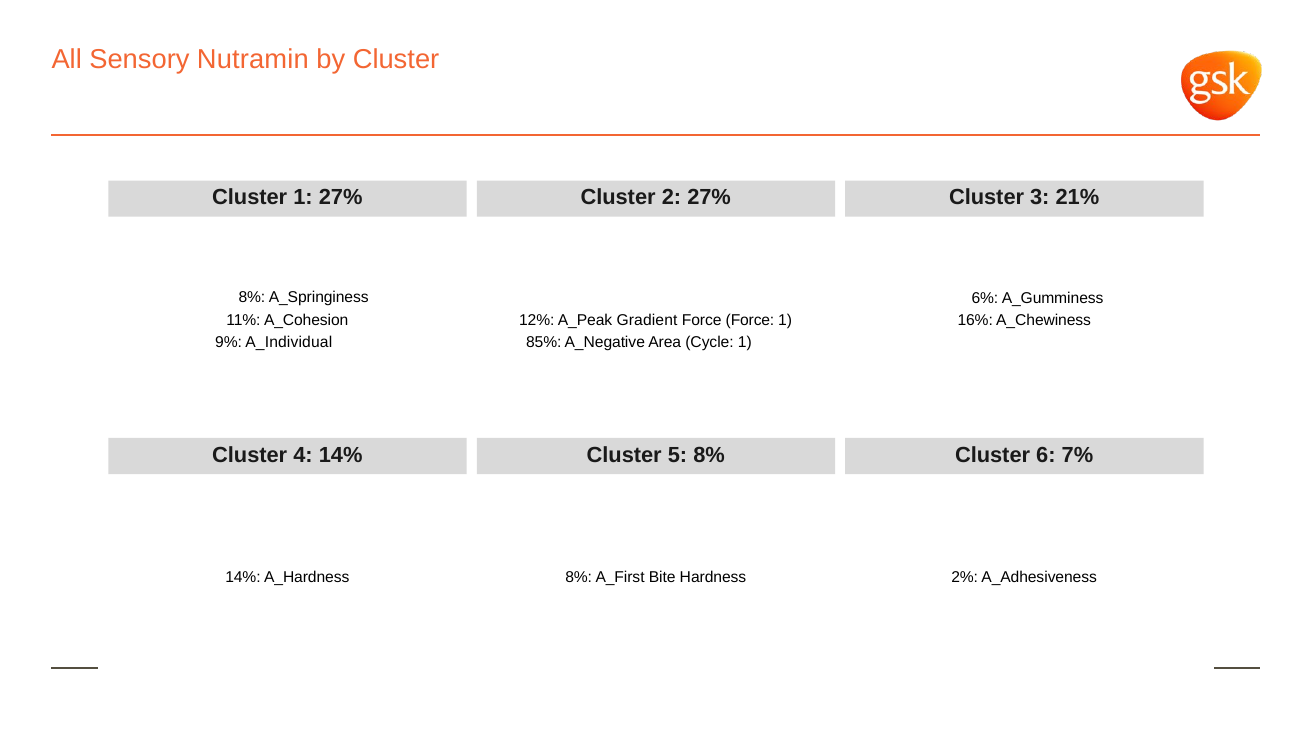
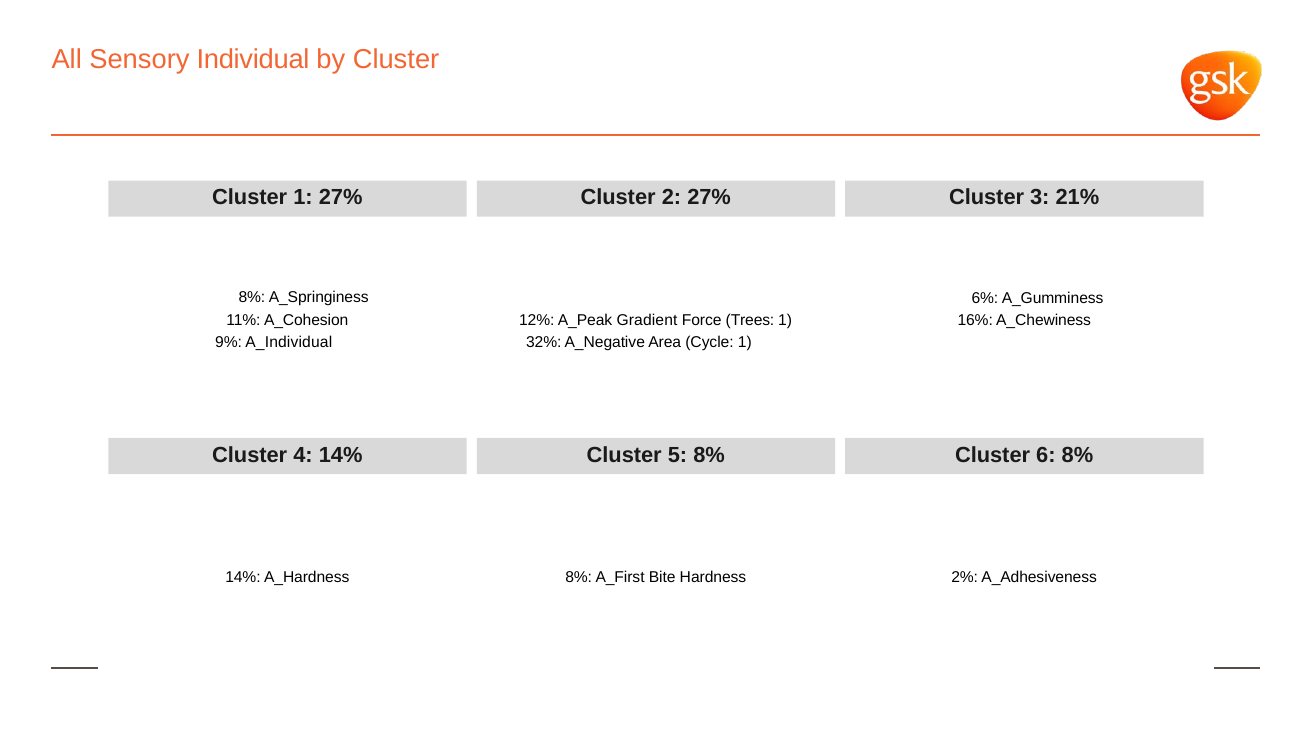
Nutramin: Nutramin -> Individual
Force Force: Force -> Trees
85%: 85% -> 32%
6 7%: 7% -> 8%
